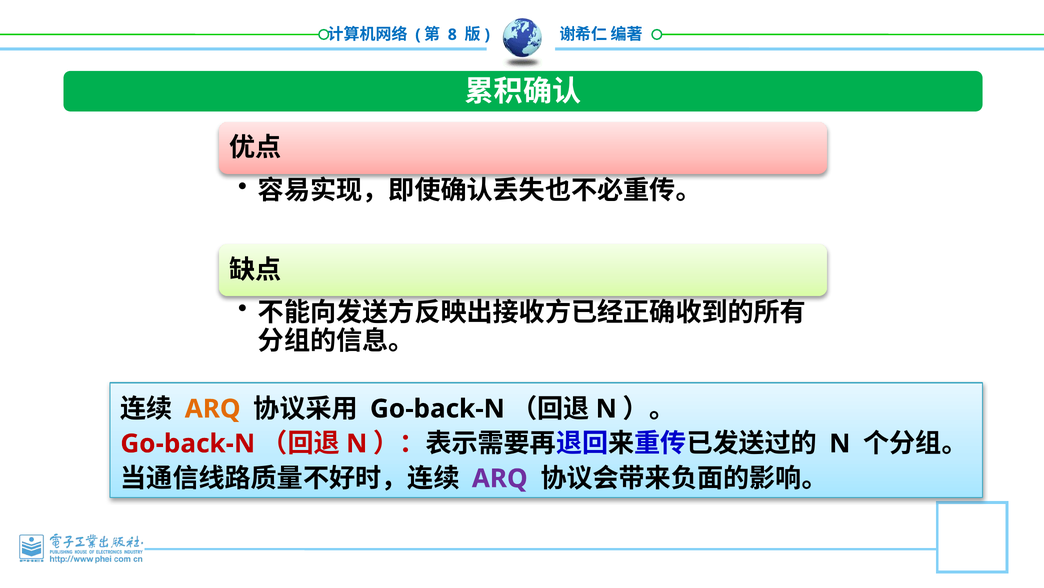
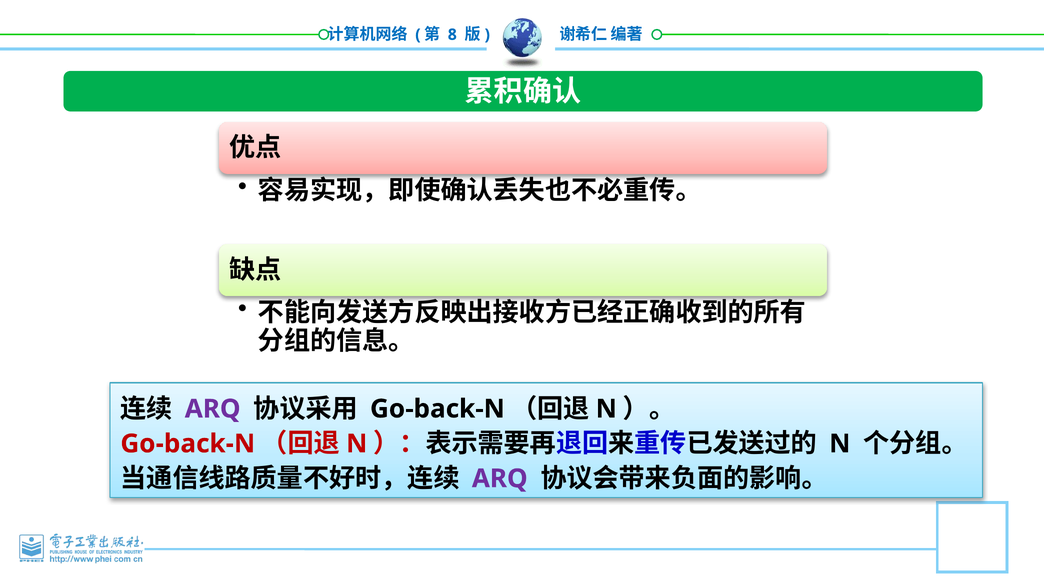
ARQ at (213, 408) colour: orange -> purple
